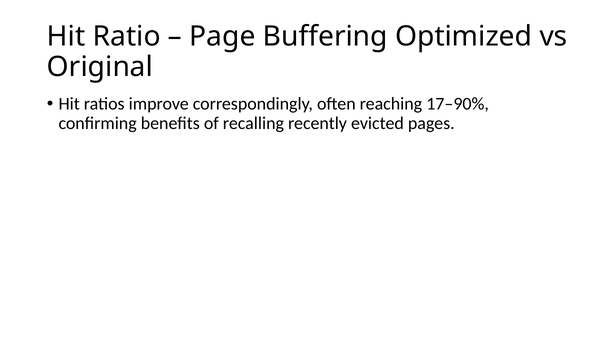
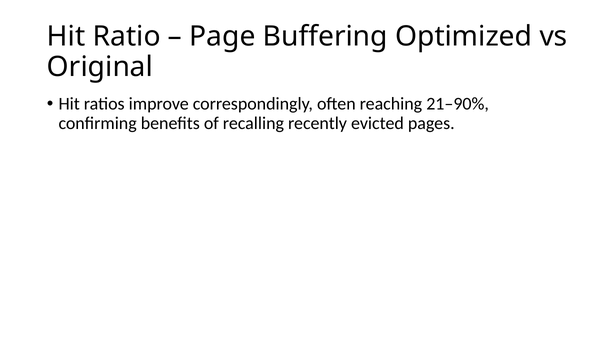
17–90%: 17–90% -> 21–90%
